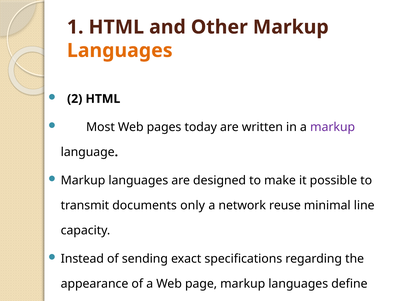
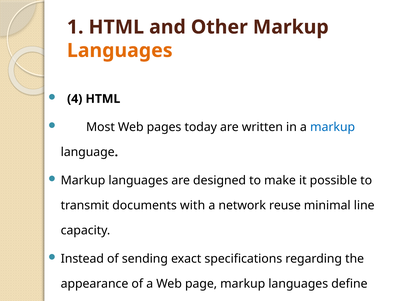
2: 2 -> 4
markup at (333, 127) colour: purple -> blue
only: only -> with
